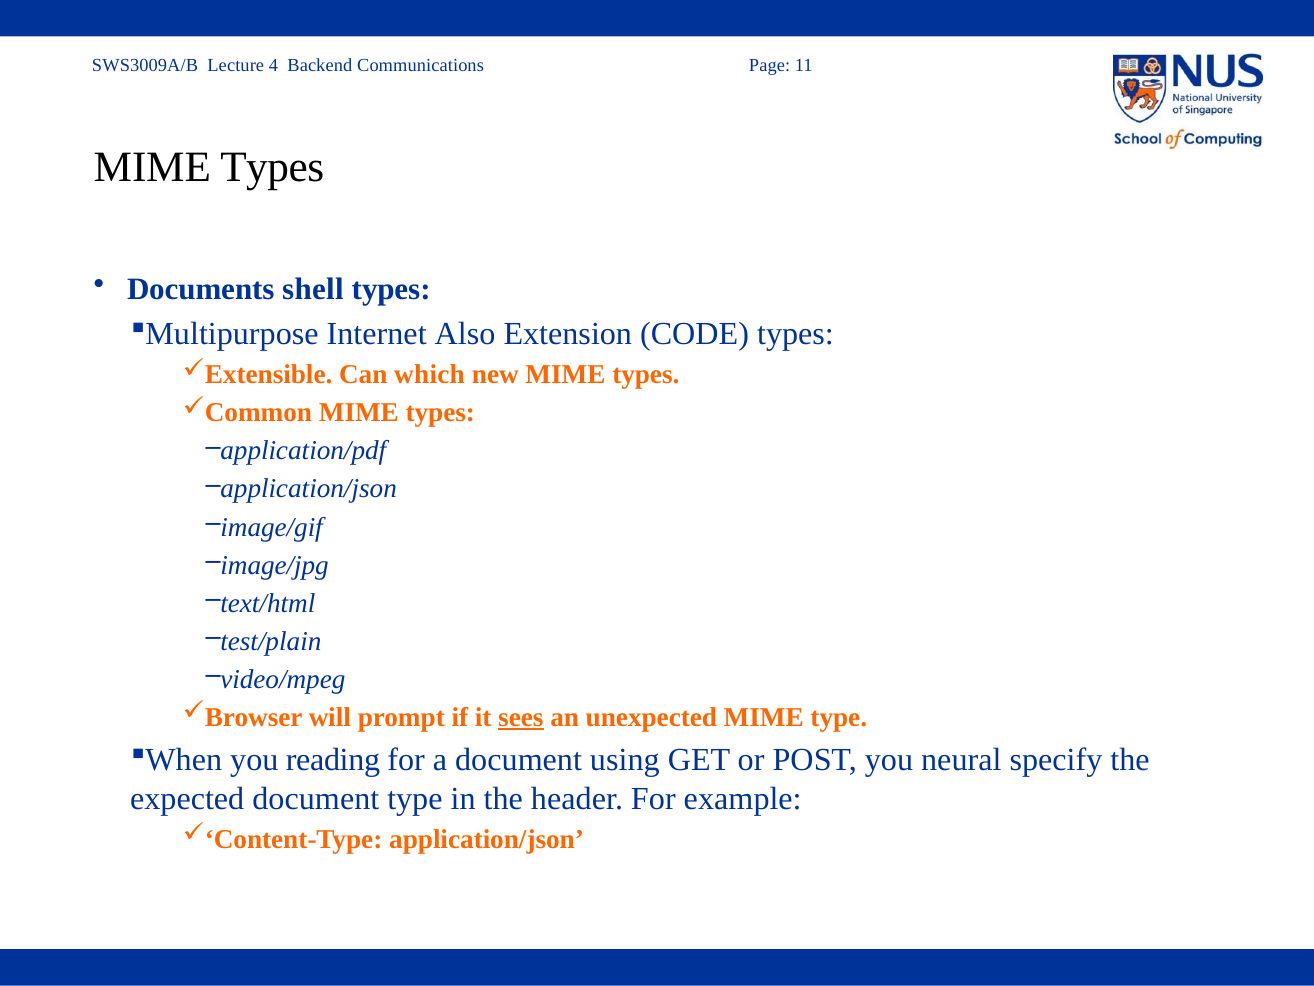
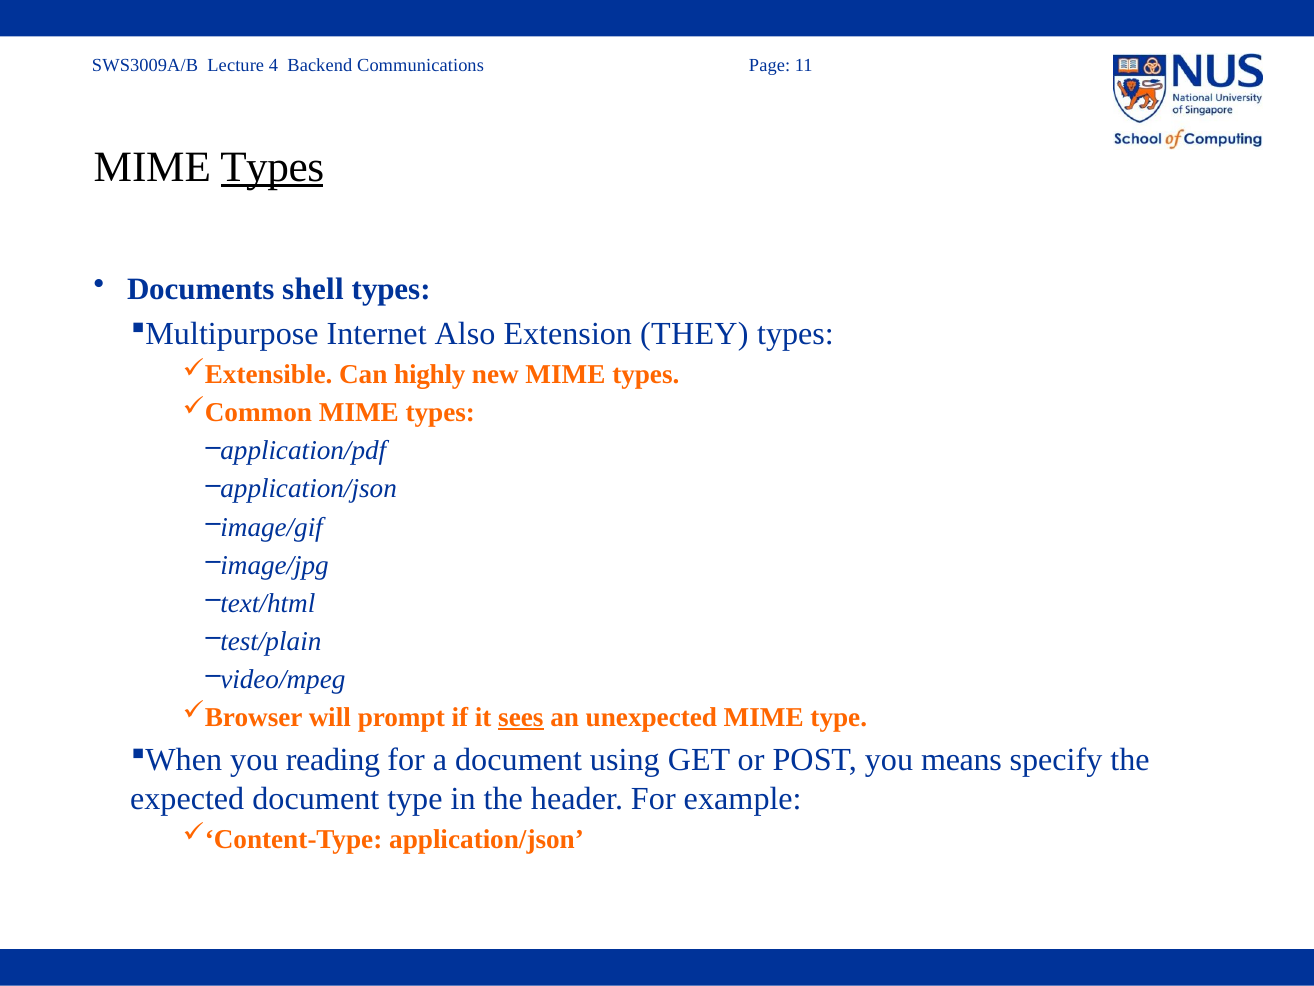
Types at (272, 167) underline: none -> present
CODE: CODE -> THEY
which: which -> highly
neural: neural -> means
